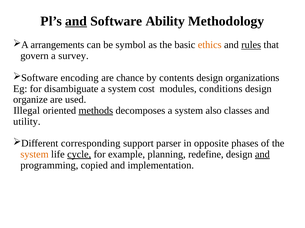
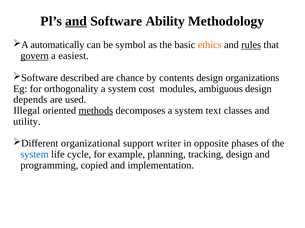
arrangements: arrangements -> automatically
govern underline: none -> present
survey: survey -> easiest
encoding: encoding -> described
disambiguate: disambiguate -> orthogonality
conditions: conditions -> ambiguous
organize: organize -> depends
also: also -> text
corresponding: corresponding -> organizational
parser: parser -> writer
system at (34, 155) colour: orange -> blue
cycle underline: present -> none
redefine: redefine -> tracking
and at (262, 155) underline: present -> none
